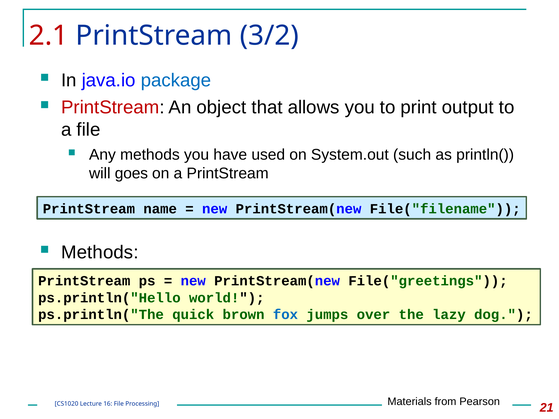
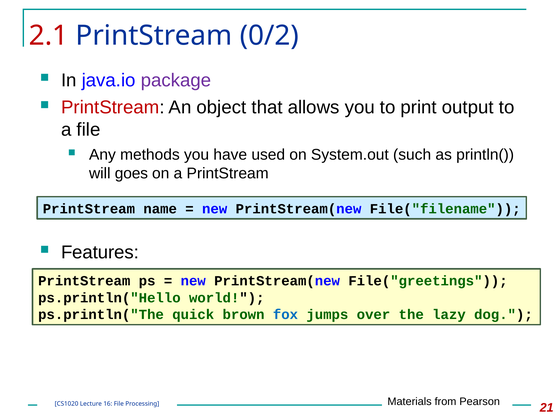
3/2: 3/2 -> 0/2
package colour: blue -> purple
Methods at (100, 252): Methods -> Features
